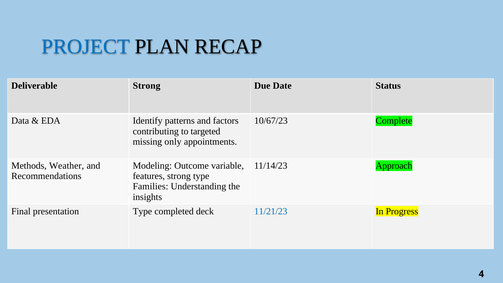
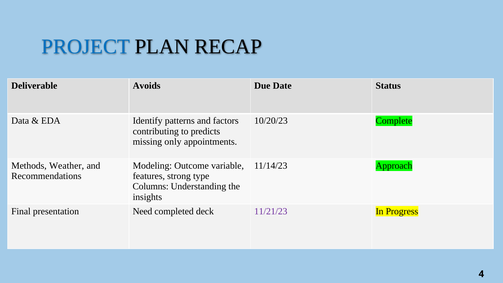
Deliverable Strong: Strong -> Avoids
10/67/23: 10/67/23 -> 10/20/23
targeted: targeted -> predicts
Families: Families -> Columns
presentation Type: Type -> Need
11/21/23 colour: blue -> purple
